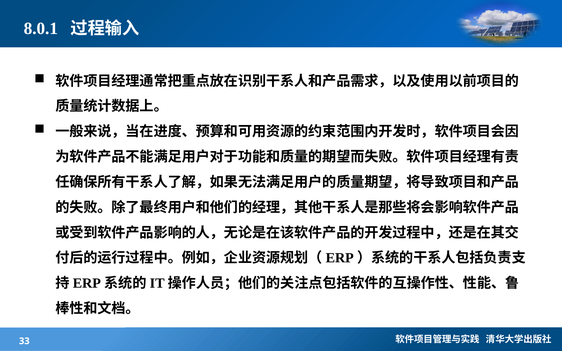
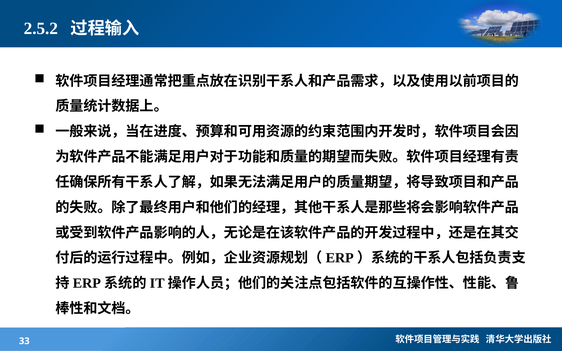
8.0.1: 8.0.1 -> 2.5.2
